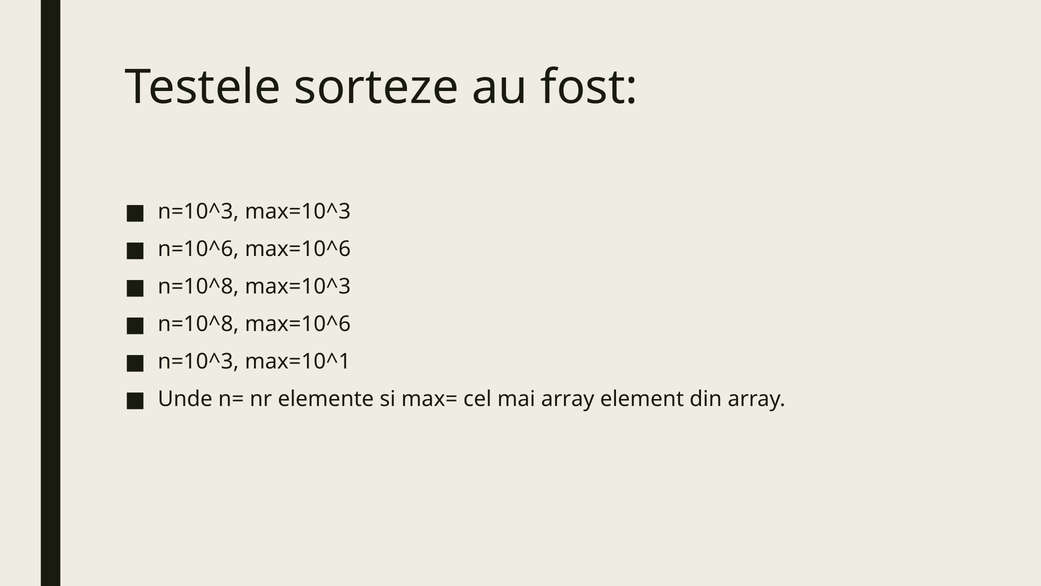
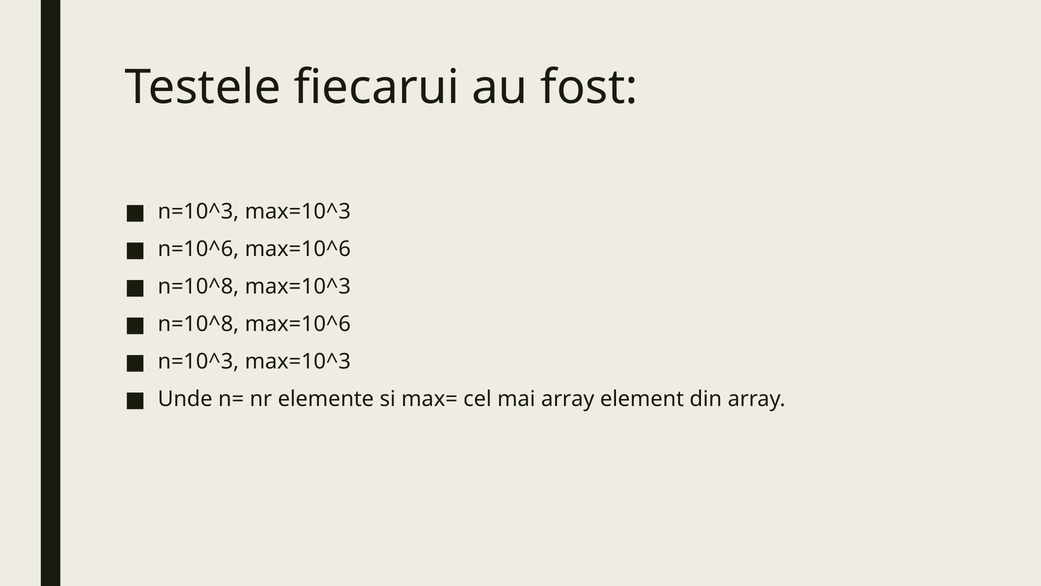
sorteze: sorteze -> fiecarui
max=10^1 at (298, 362): max=10^1 -> max=10^3
